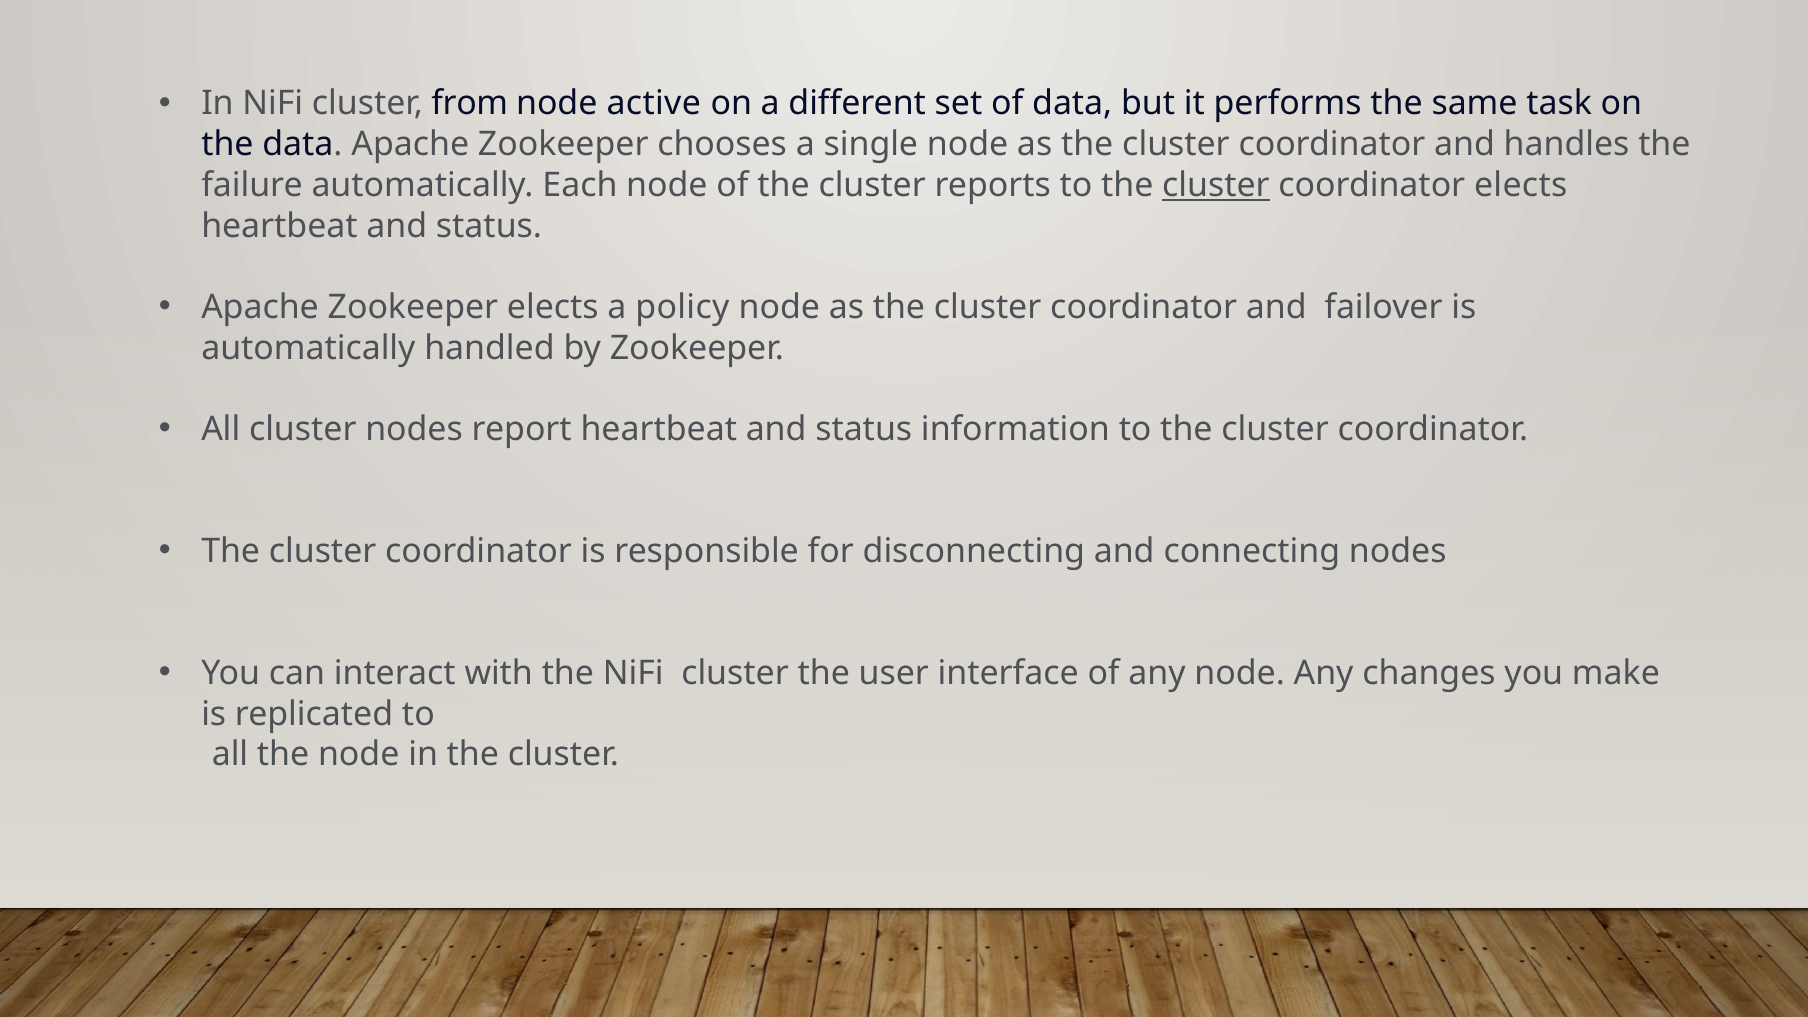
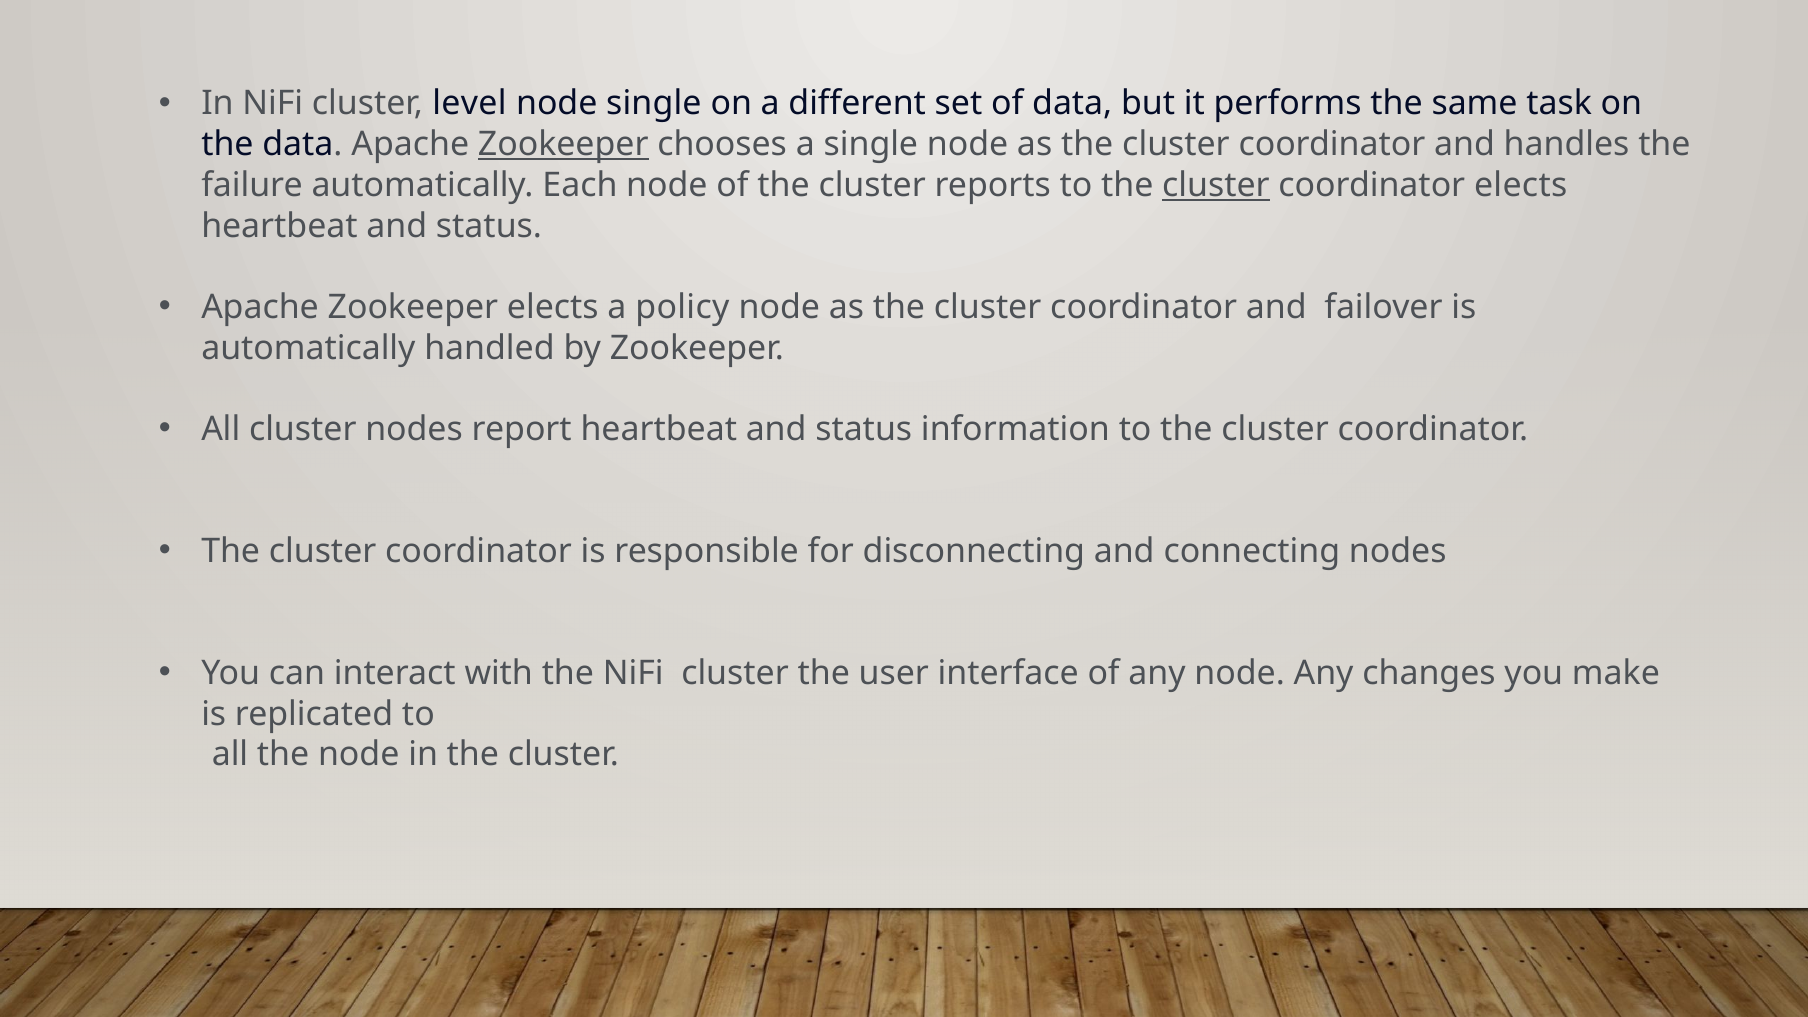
from: from -> level
node active: active -> single
Zookeeper at (563, 144) underline: none -> present
